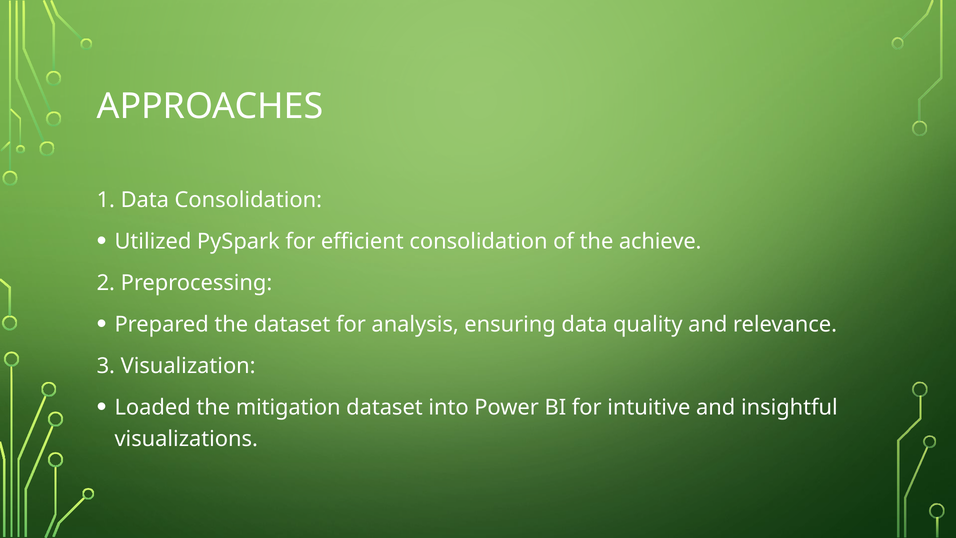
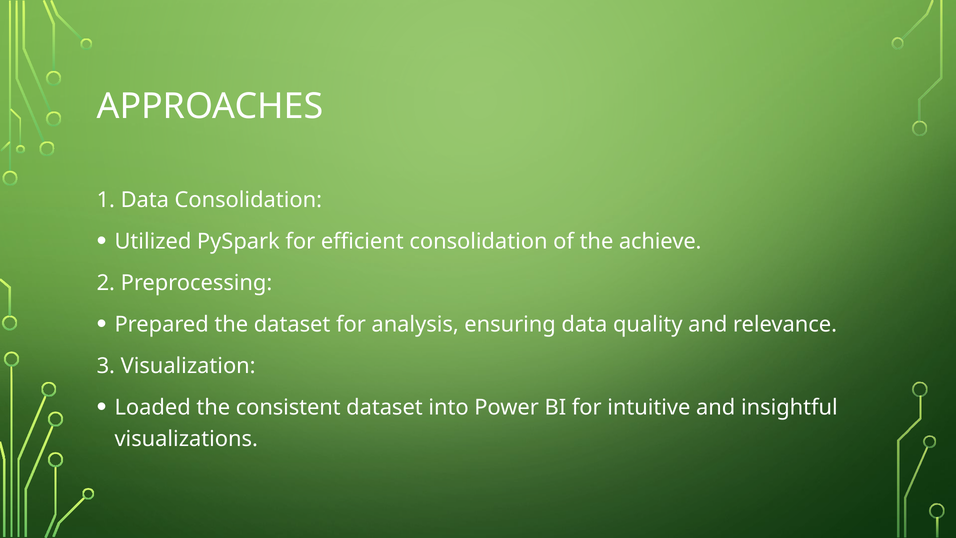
mitigation: mitigation -> consistent
